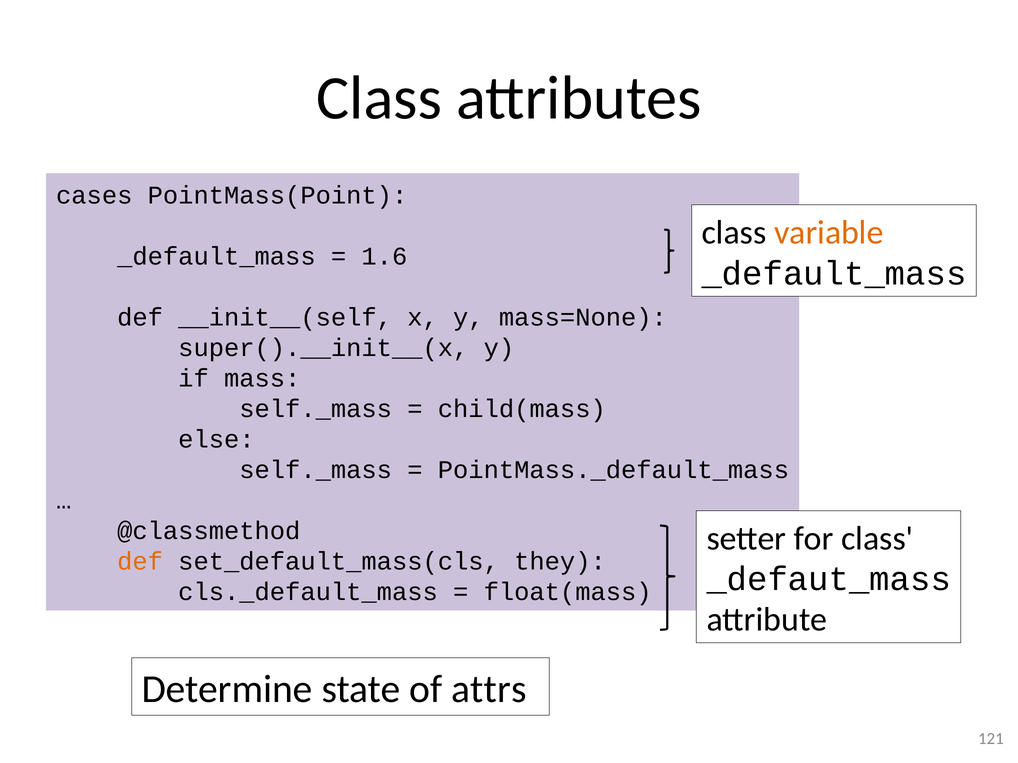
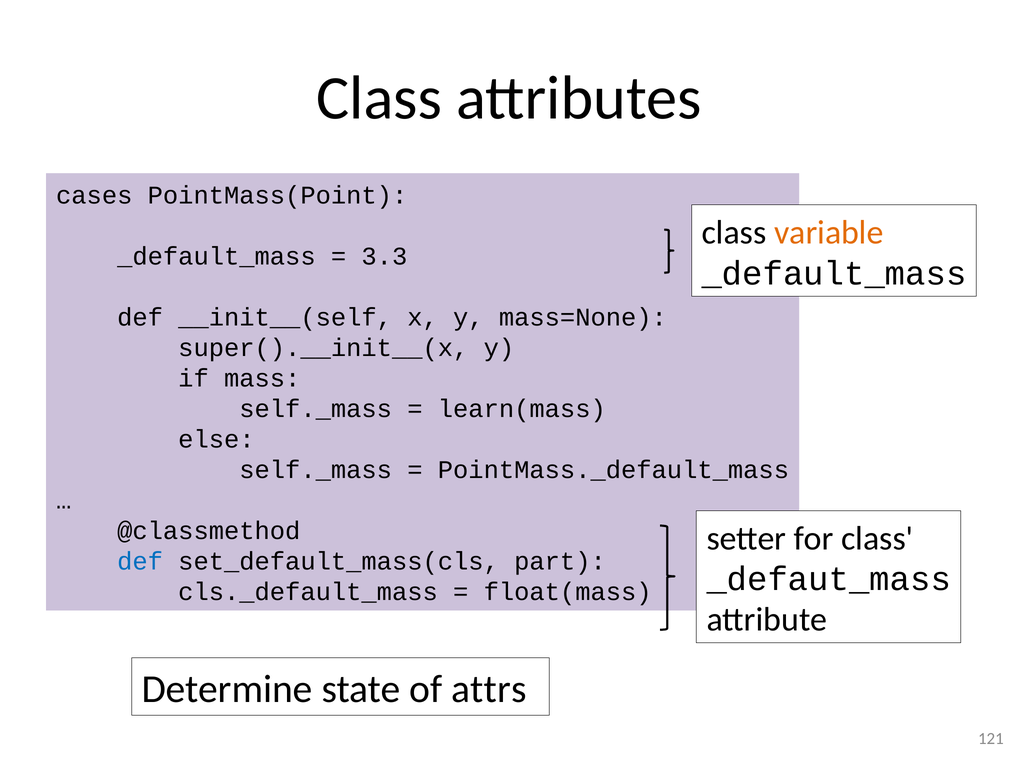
1.6: 1.6 -> 3.3
child(mass: child(mass -> learn(mass
def at (140, 562) colour: orange -> blue
they: they -> part
